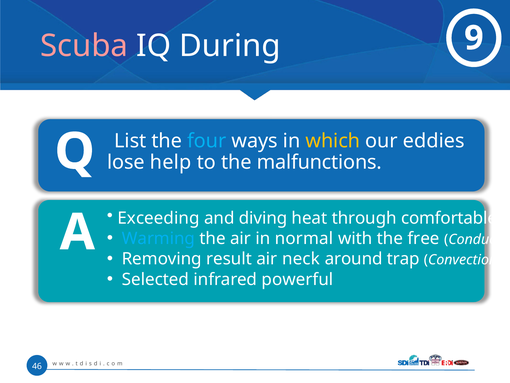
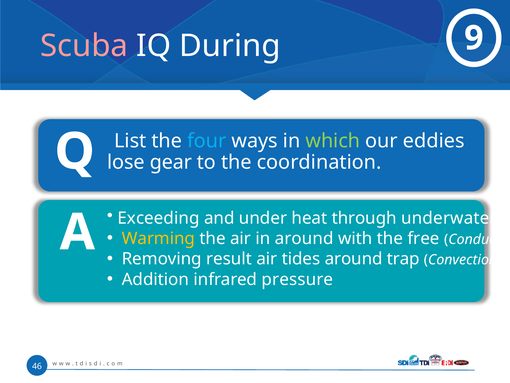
which colour: yellow -> light green
help: help -> gear
malfunctions: malfunctions -> coordination
diving: diving -> under
comfortable: comfortable -> underwater
Warming colour: light blue -> yellow
in normal: normal -> around
neck: neck -> tides
Selected: Selected -> Addition
powerful: powerful -> pressure
